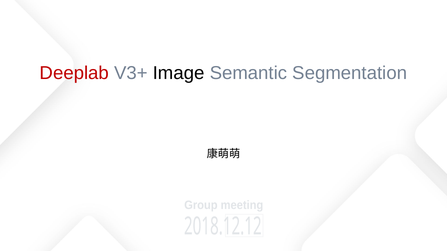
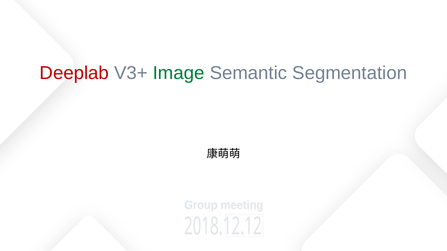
Image colour: black -> green
